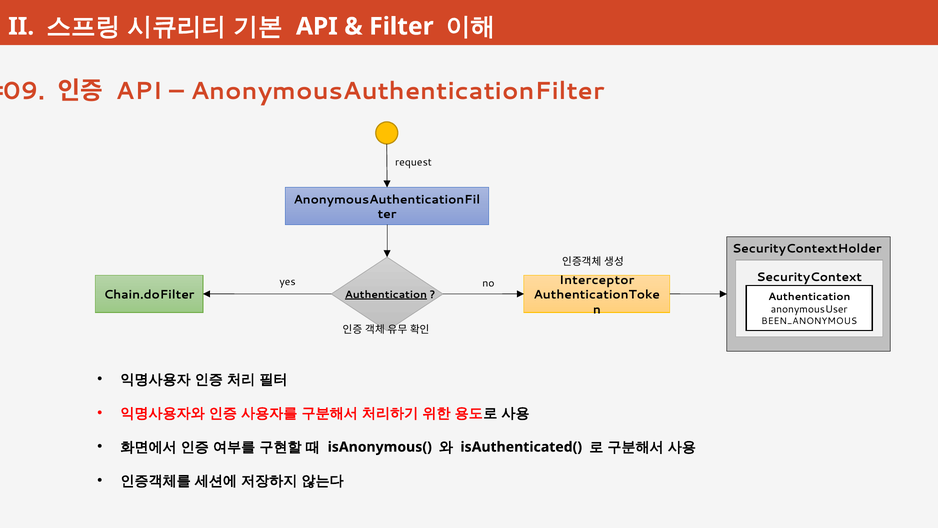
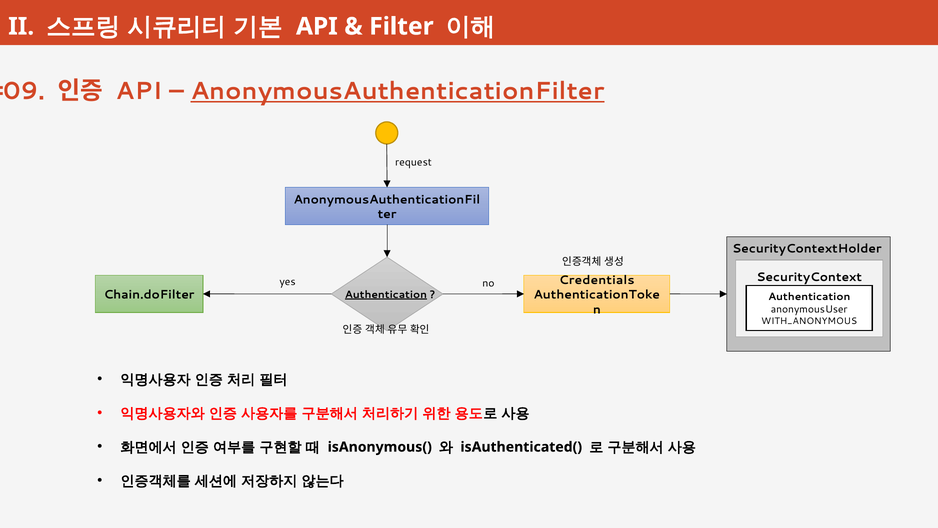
AnonymousAuthenticationFilter underline: none -> present
Interceptor: Interceptor -> Credentials
BEEN_ANONYMOUS: BEEN_ANONYMOUS -> WITH_ANONYMOUS
